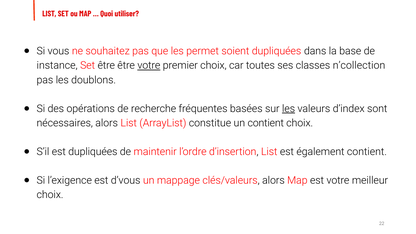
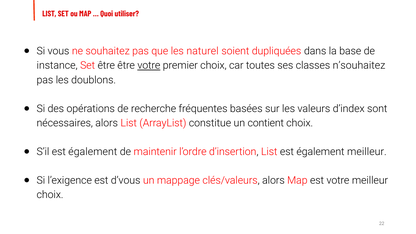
permet: permet -> naturel
n’collection: n’collection -> n’souhaitez
les at (289, 109) underline: present -> none
S’il est dupliquées: dupliquées -> également
également contient: contient -> meilleur
